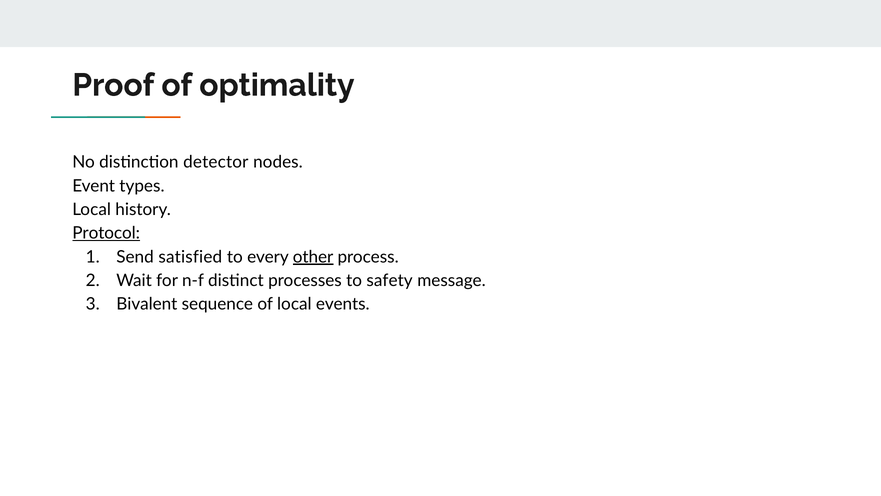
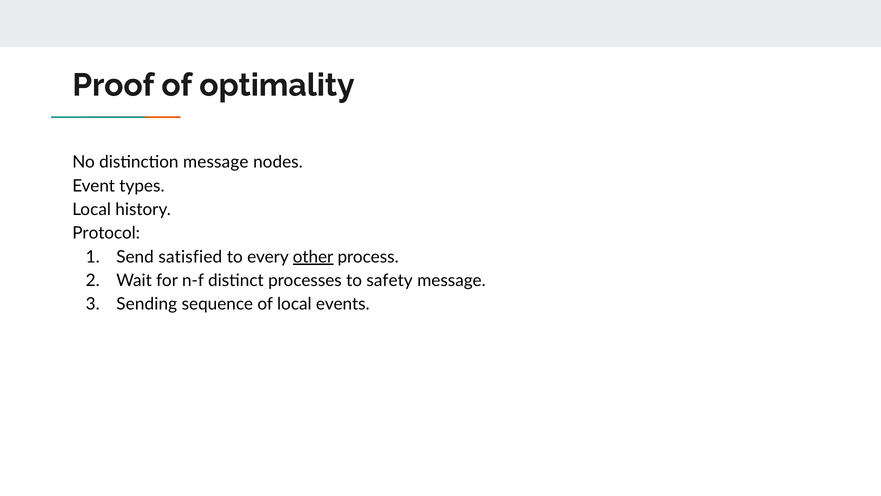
distinction detector: detector -> message
Protocol underline: present -> none
Bivalent: Bivalent -> Sending
